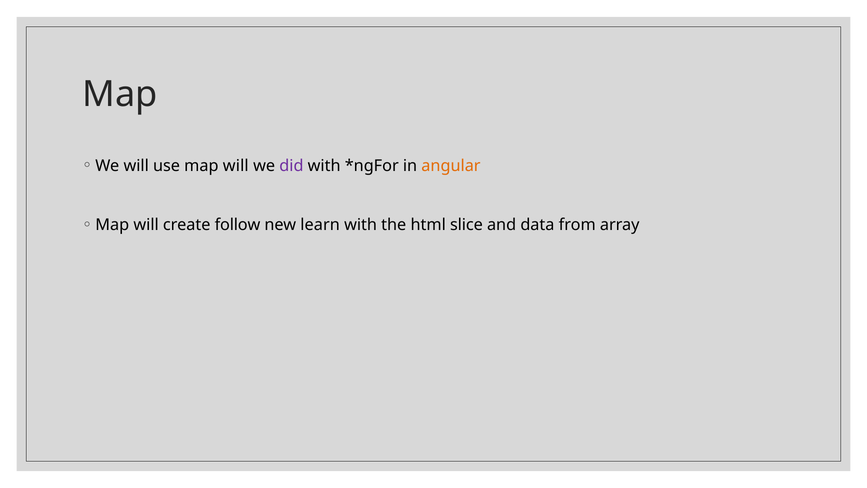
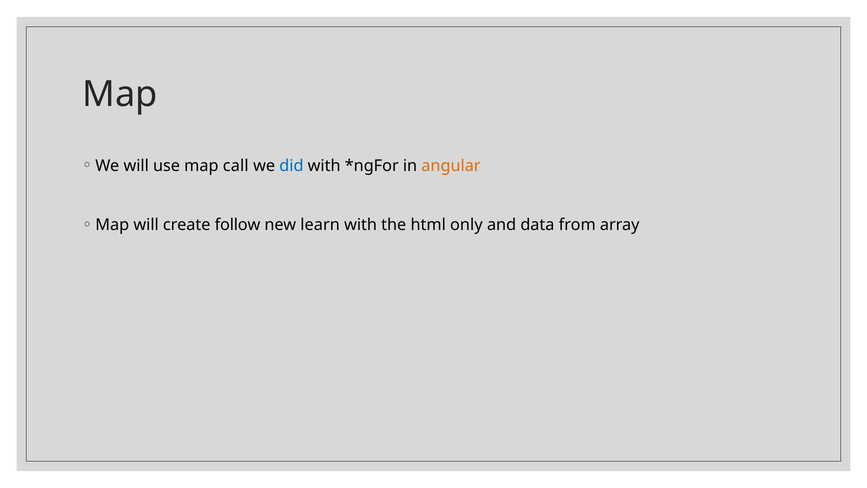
use map will: will -> call
did colour: purple -> blue
slice: slice -> only
